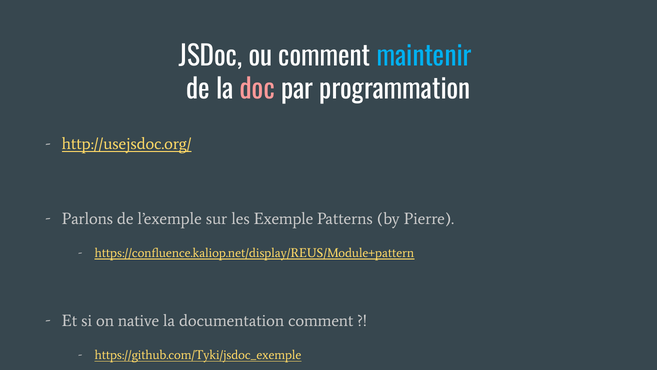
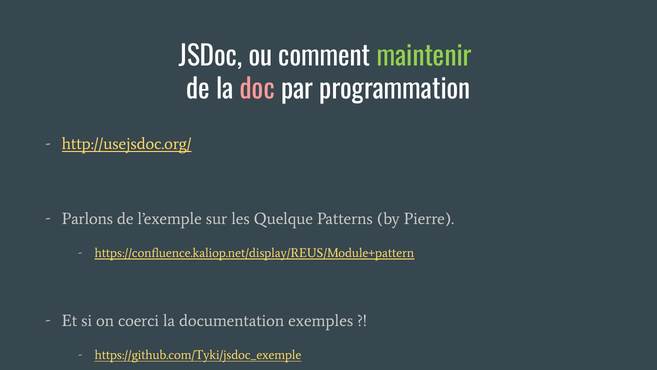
maintenir colour: light blue -> light green
les Exemple: Exemple -> Quelque
native: native -> coerci
documentation comment: comment -> exemples
